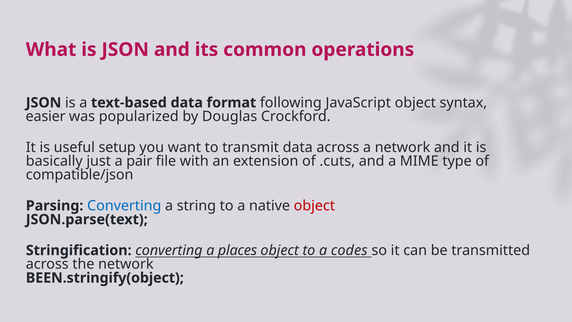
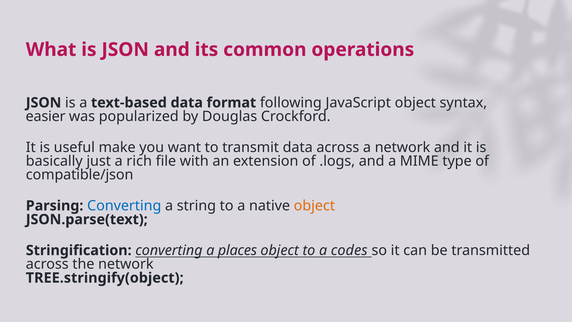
setup: setup -> make
pair: pair -> rich
.cuts: .cuts -> .logs
object at (314, 206) colour: red -> orange
BEEN.stringify(object: BEEN.stringify(object -> TREE.stringify(object
